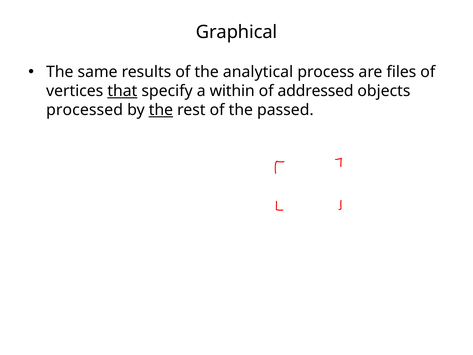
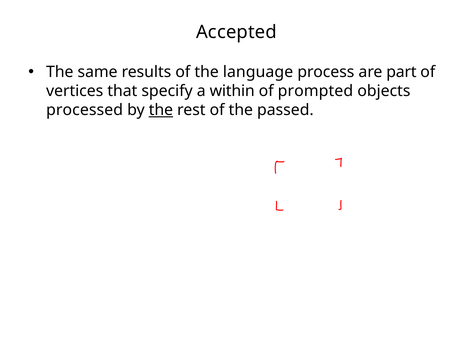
Graphical: Graphical -> Accepted
analytical: analytical -> language
files: files -> part
that underline: present -> none
addressed: addressed -> prompted
